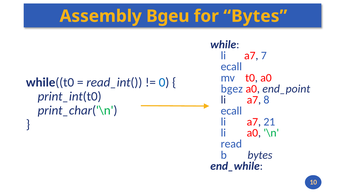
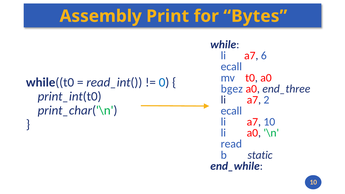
Bgeu: Bgeu -> Print
7: 7 -> 6
end_point: end_point -> end_three
8: 8 -> 2
a7 21: 21 -> 10
b bytes: bytes -> static
